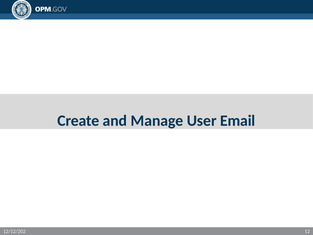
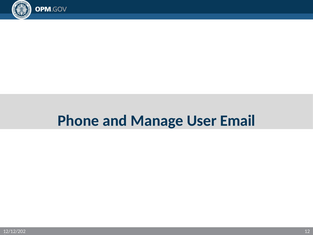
Create: Create -> Phone
